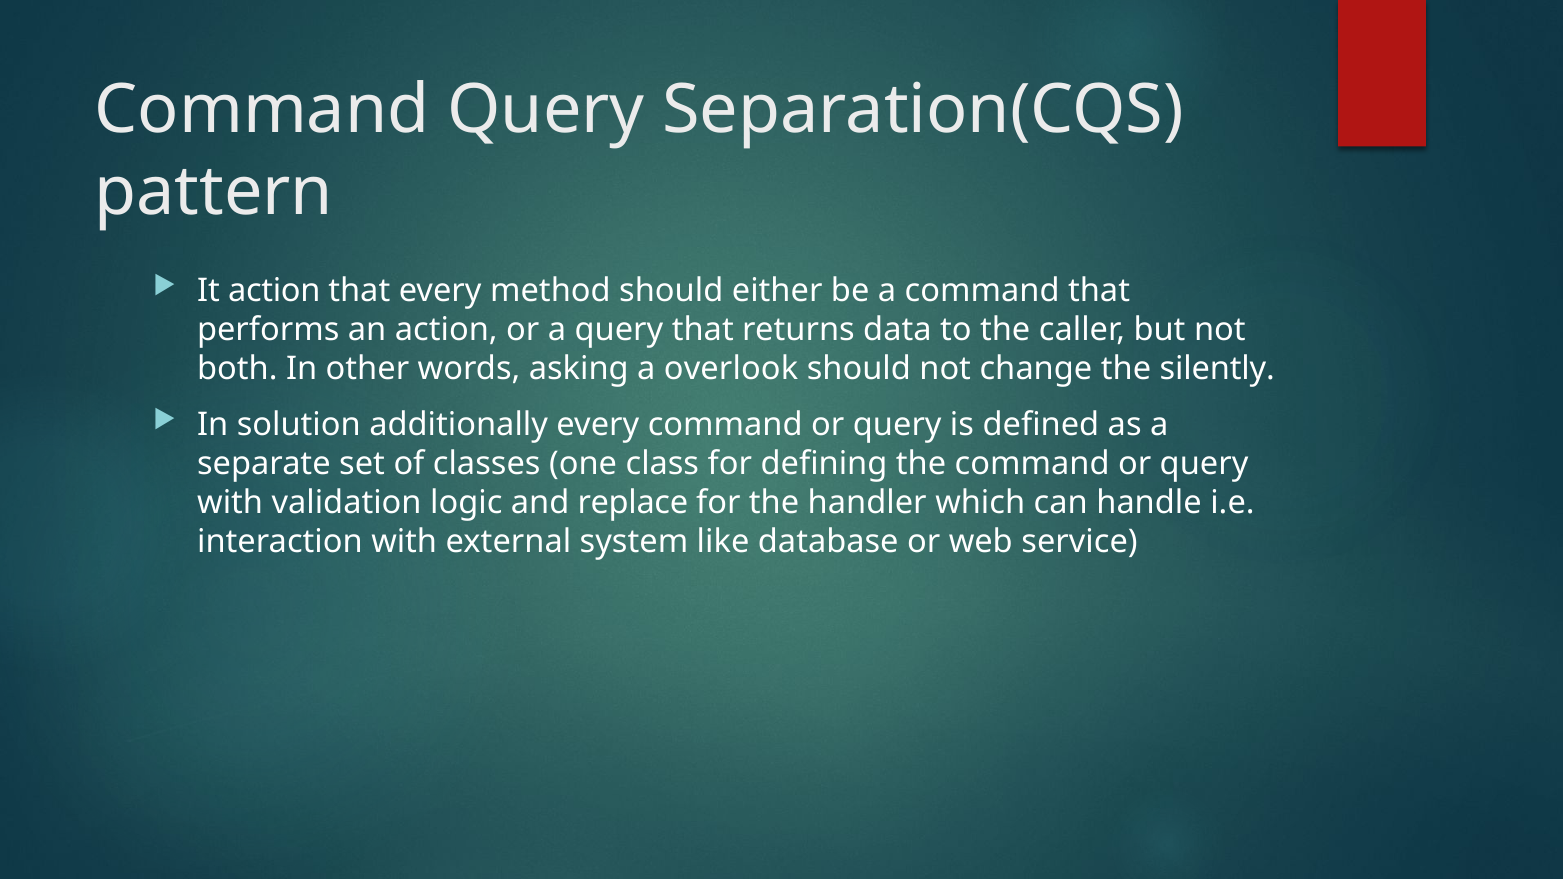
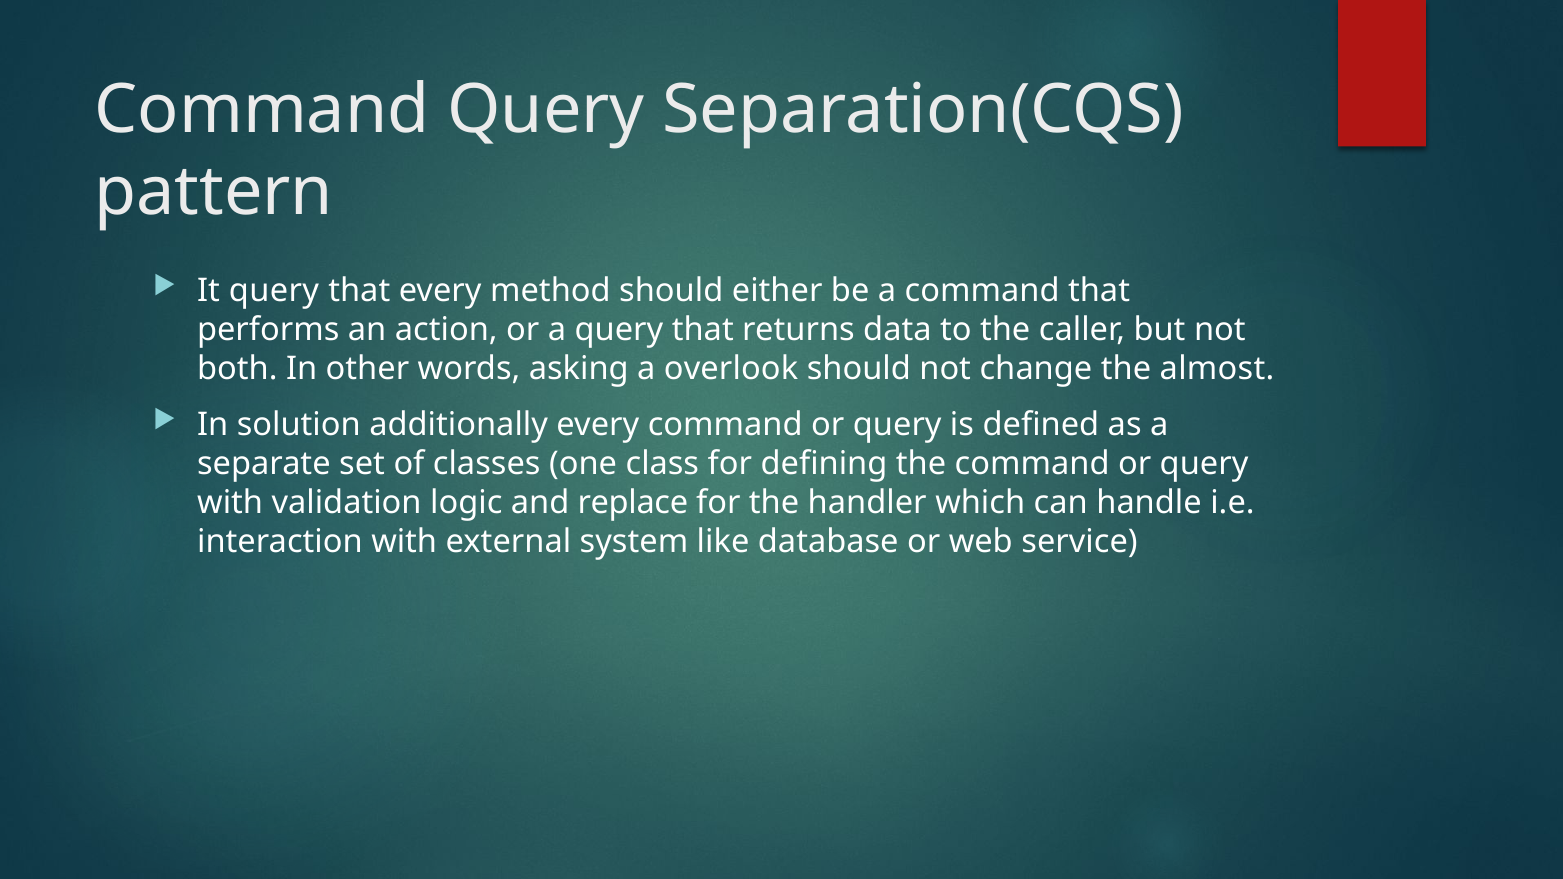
It action: action -> query
silently: silently -> almost
